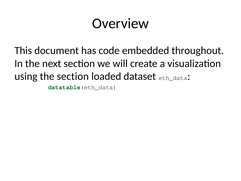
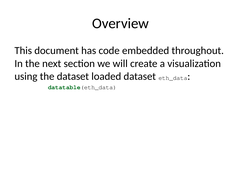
the section: section -> dataset
